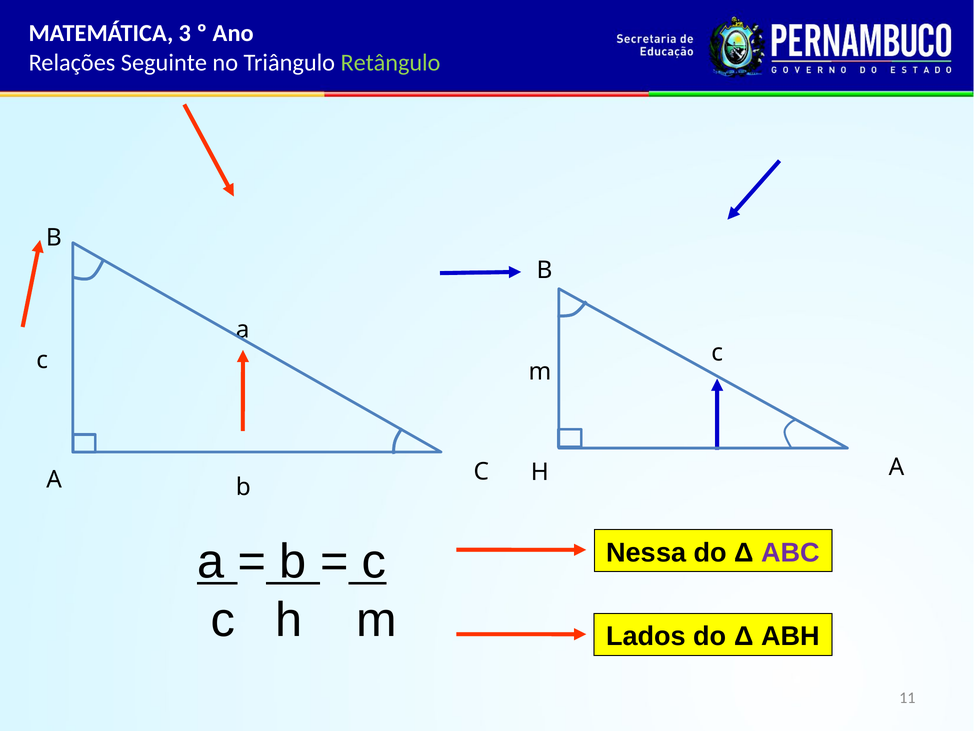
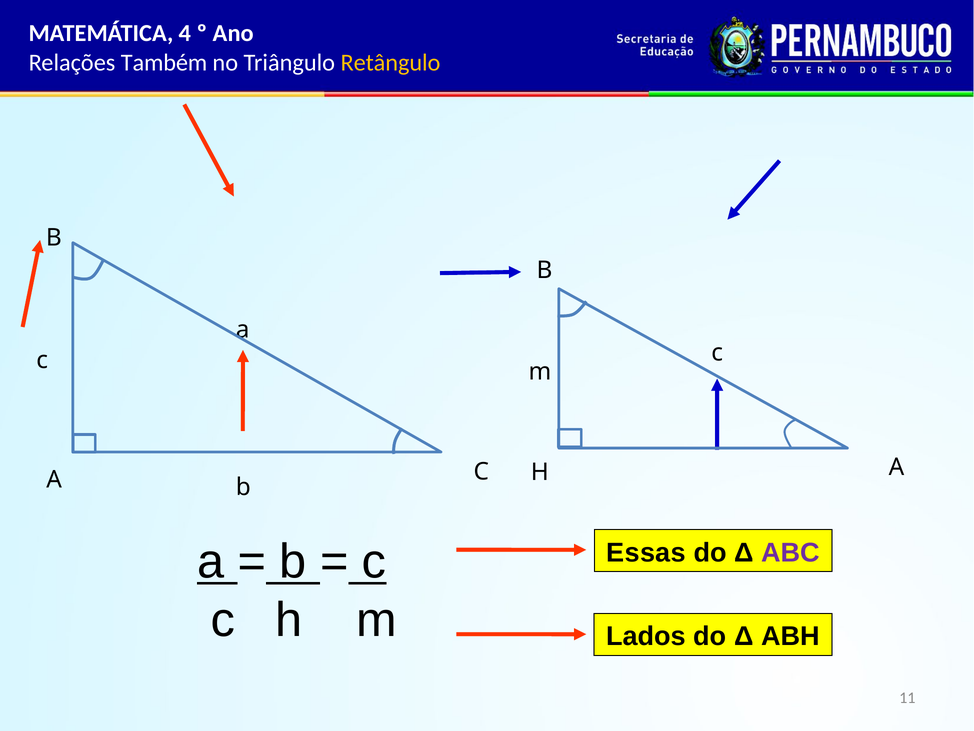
3: 3 -> 4
Seguinte: Seguinte -> Também
Retângulo colour: light green -> yellow
Nessa: Nessa -> Essas
